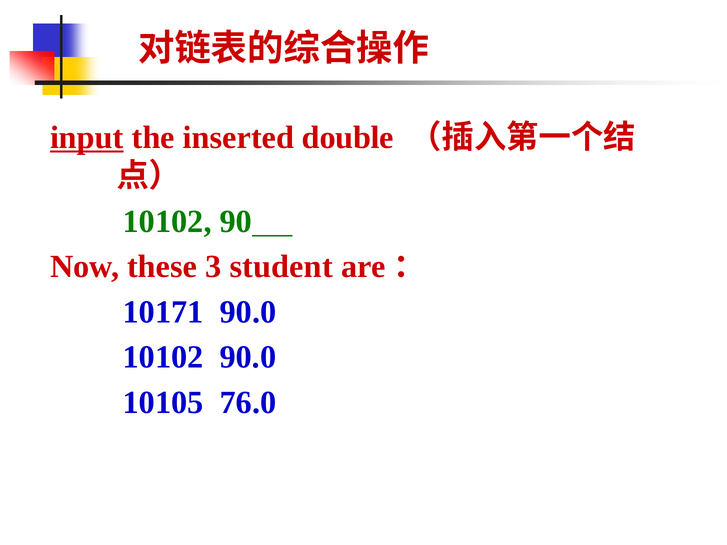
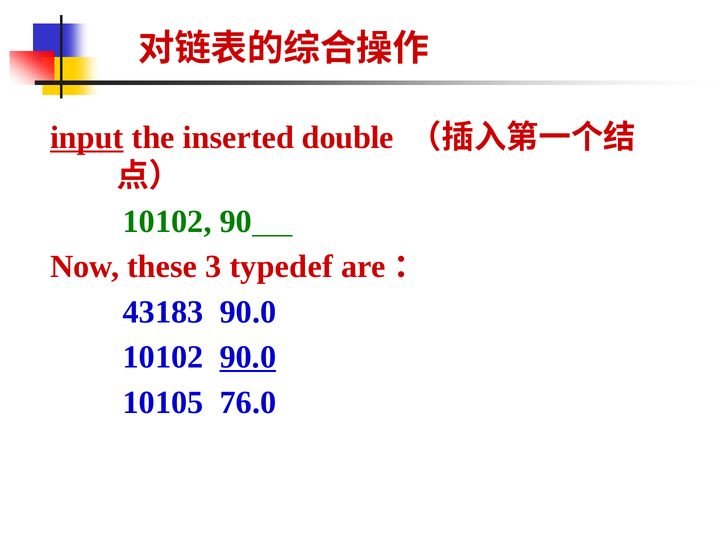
student: student -> typedef
10171: 10171 -> 43183
90.0 at (248, 357) underline: none -> present
